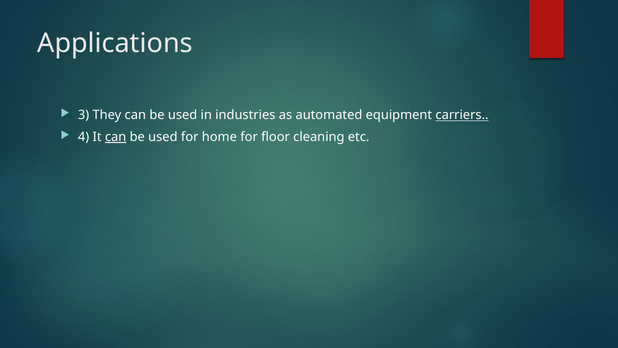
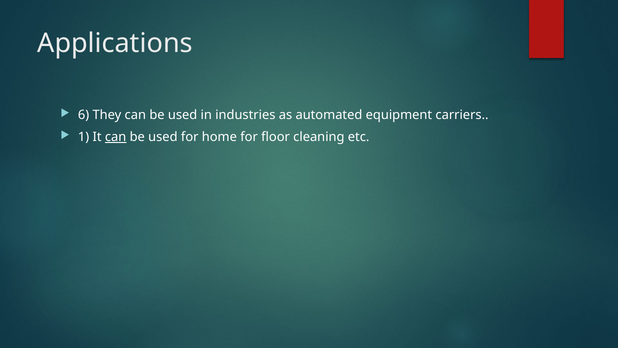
3: 3 -> 6
carriers underline: present -> none
4: 4 -> 1
